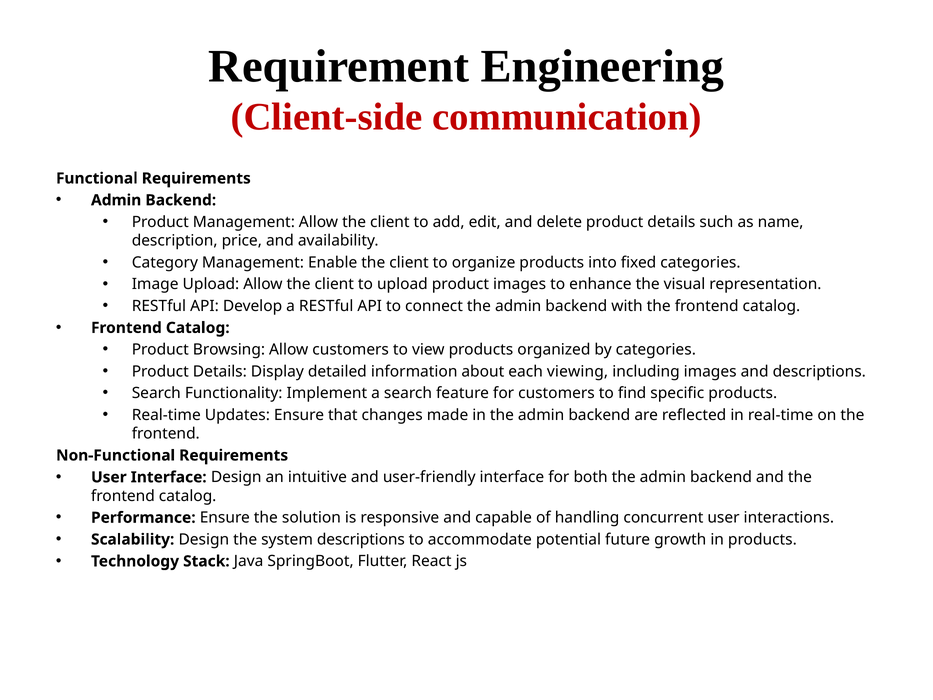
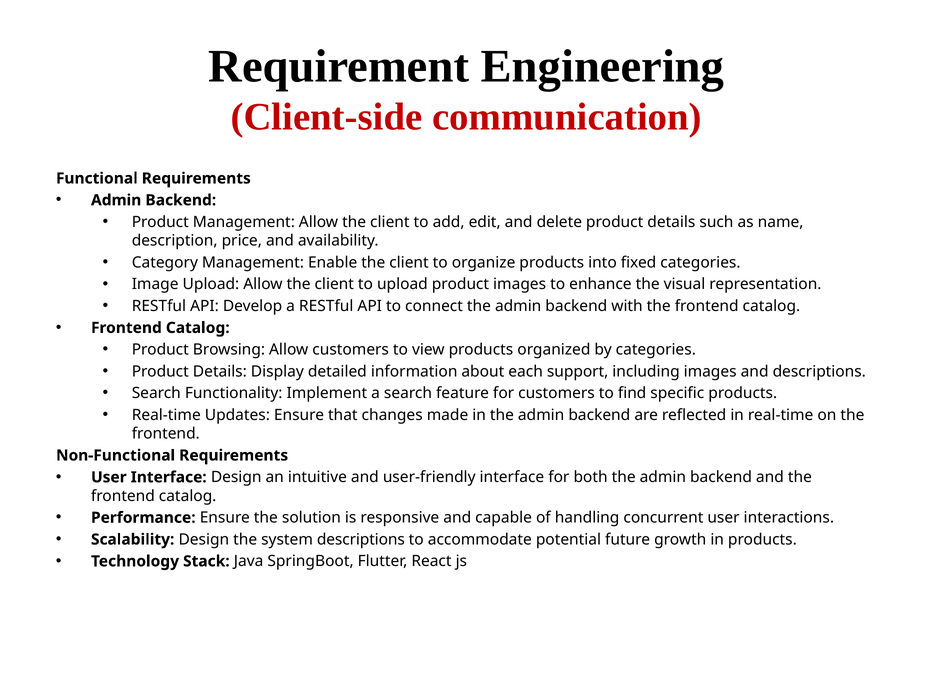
viewing: viewing -> support
